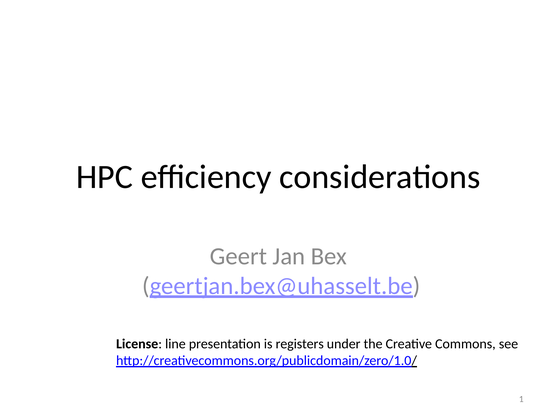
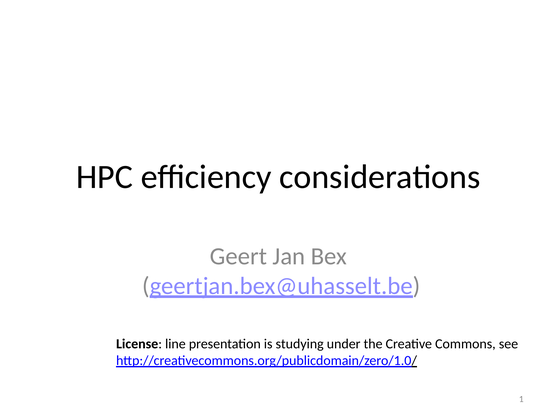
registers: registers -> studying
